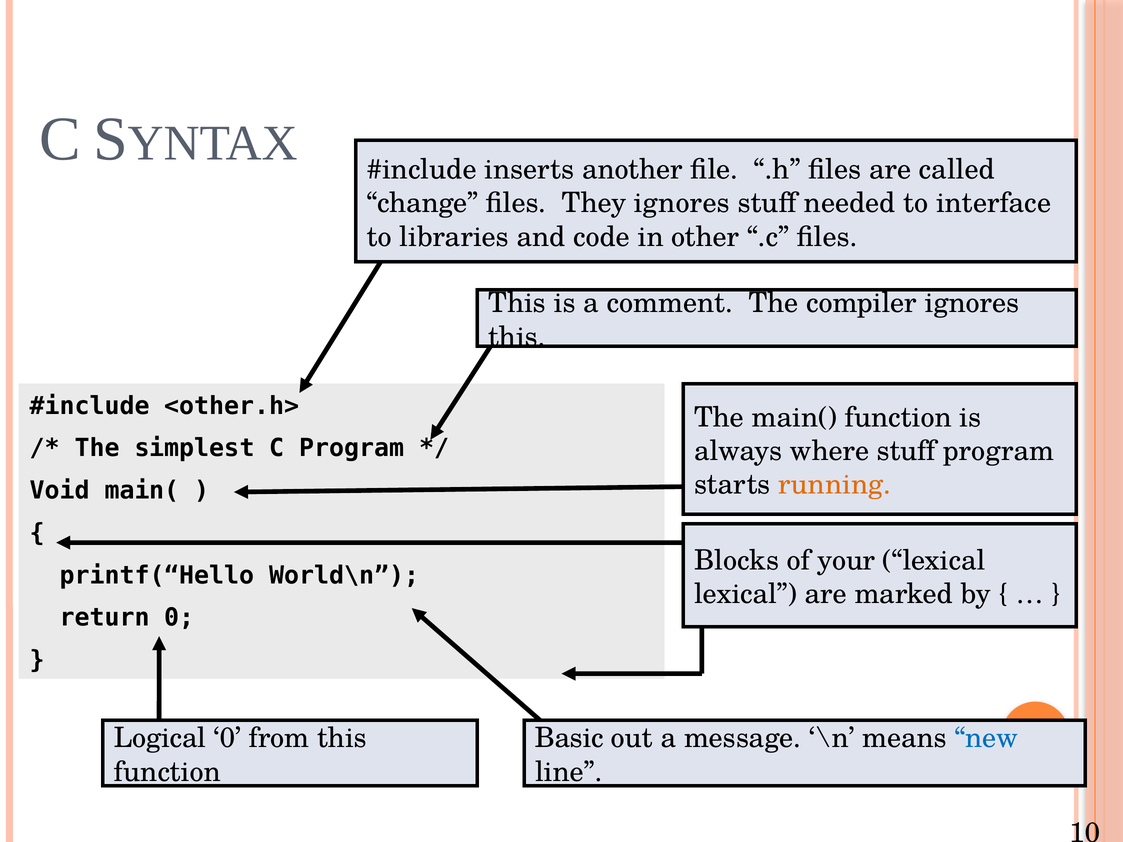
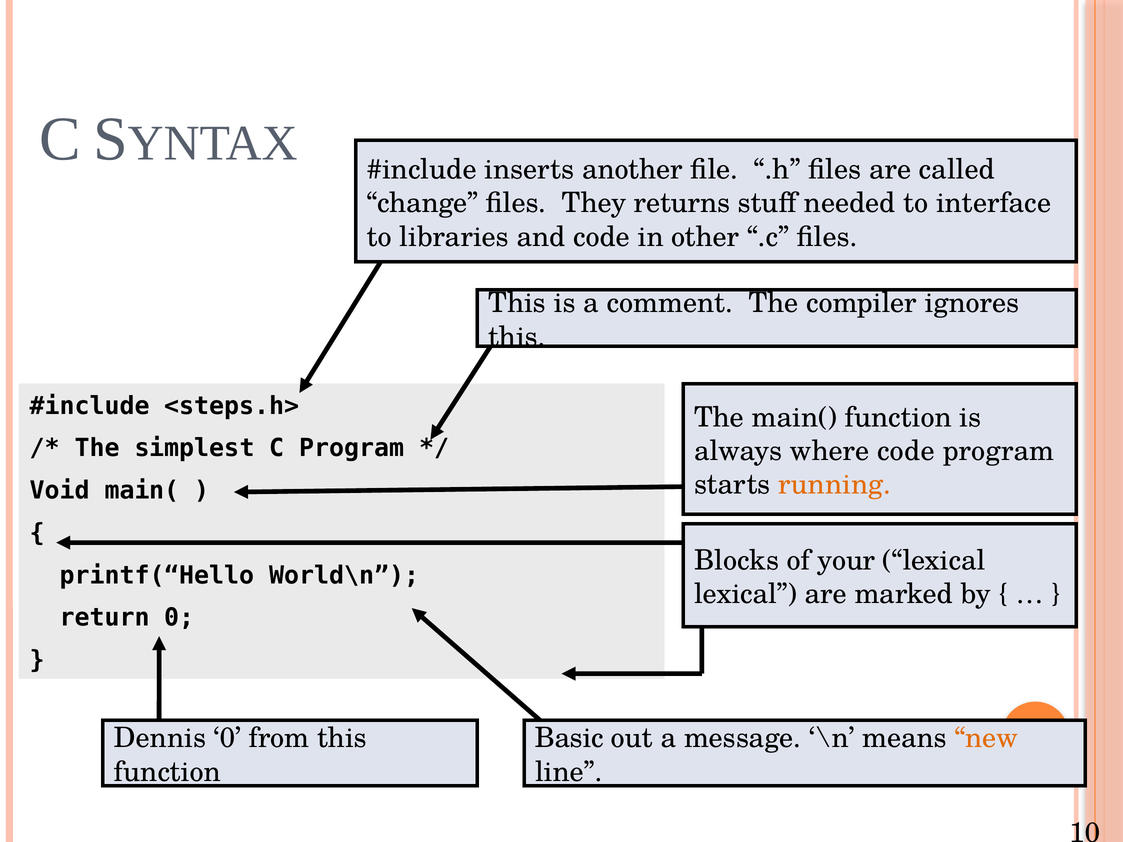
They ignores: ignores -> returns
<other.h>: <other.h> -> <steps.h>
where stuff: stuff -> code
Logical: Logical -> Dennis
new colour: blue -> orange
